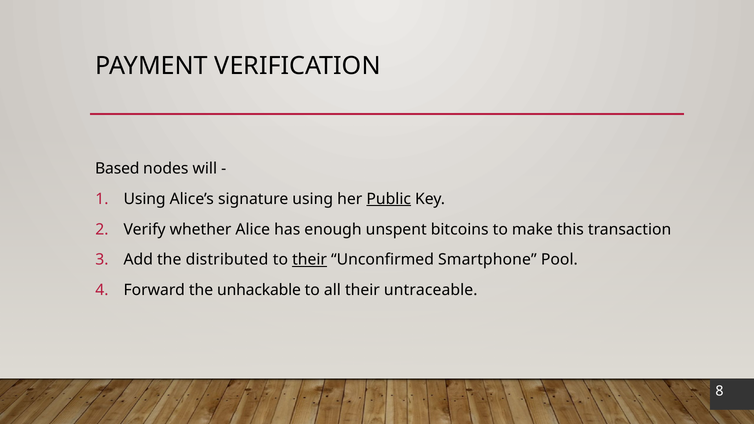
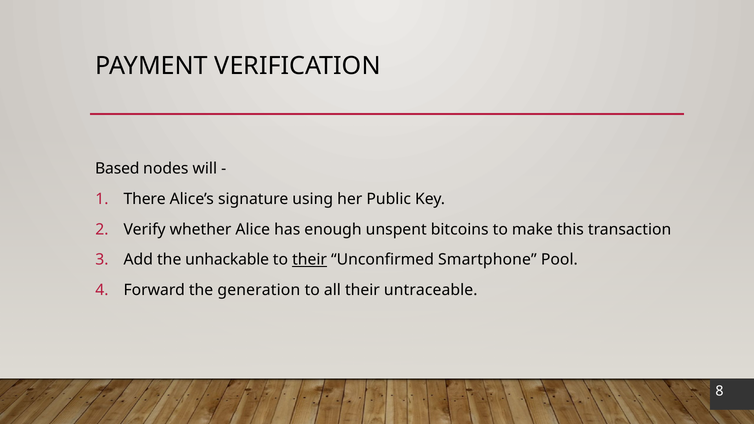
Using at (145, 199): Using -> There
Public underline: present -> none
distributed: distributed -> unhackable
unhackable: unhackable -> generation
